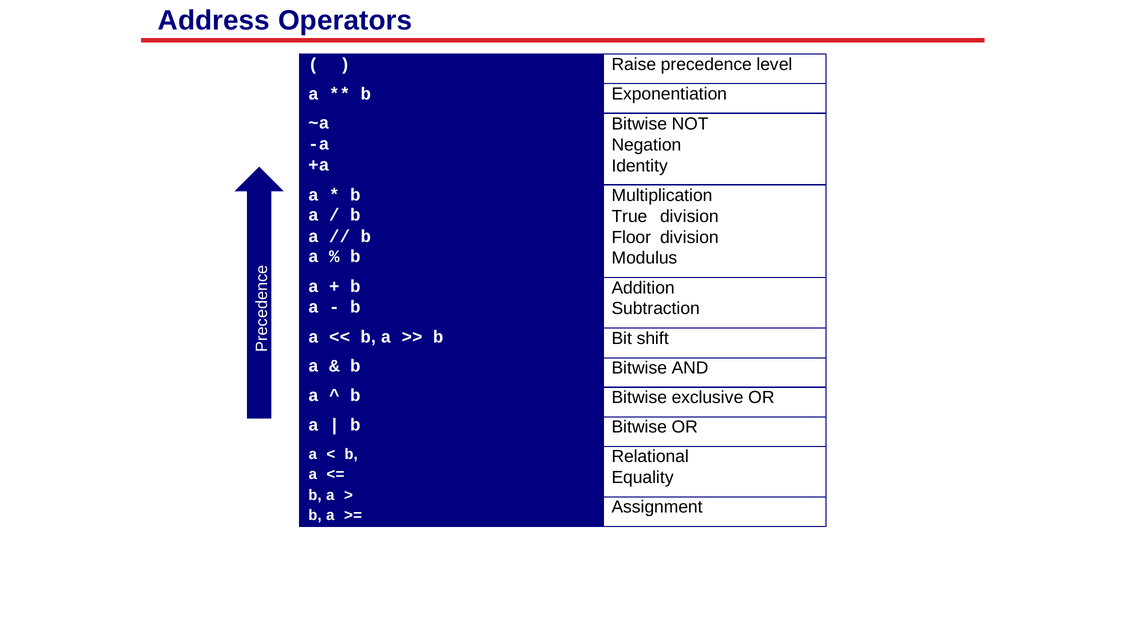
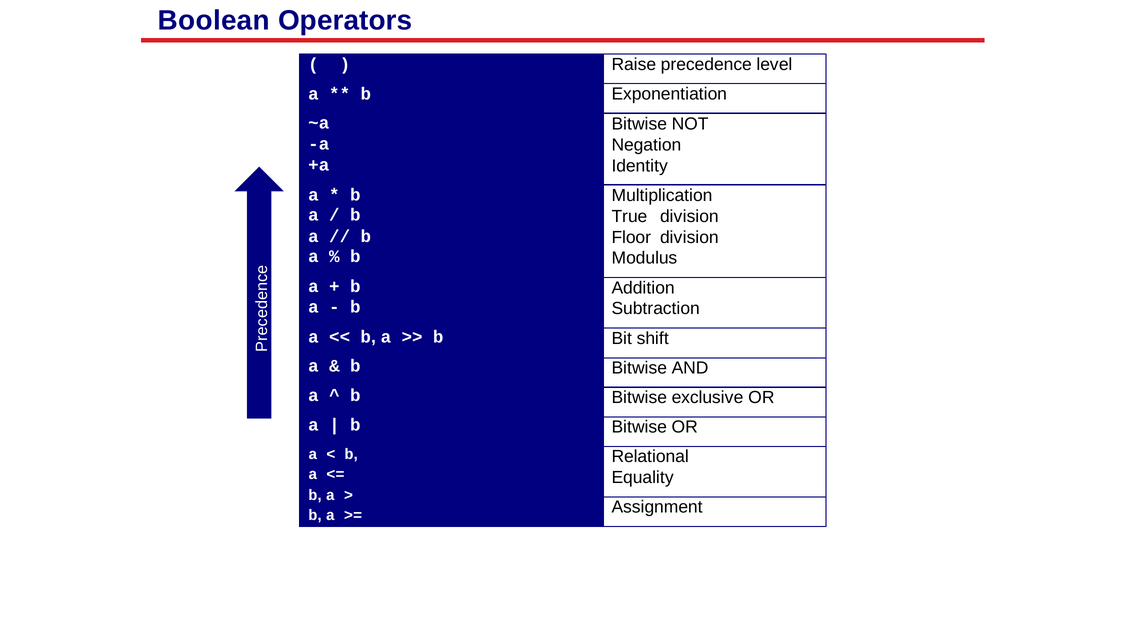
Address: Address -> Boolean
